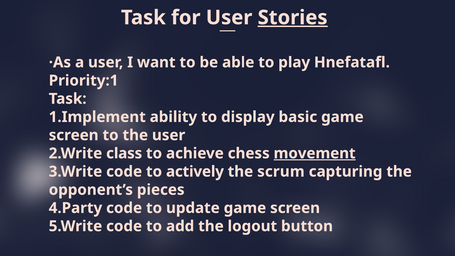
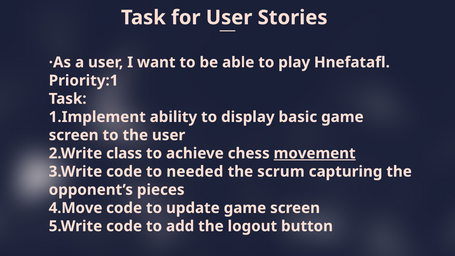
Stories underline: present -> none
actively: actively -> needed
4.Party: 4.Party -> 4.Move
